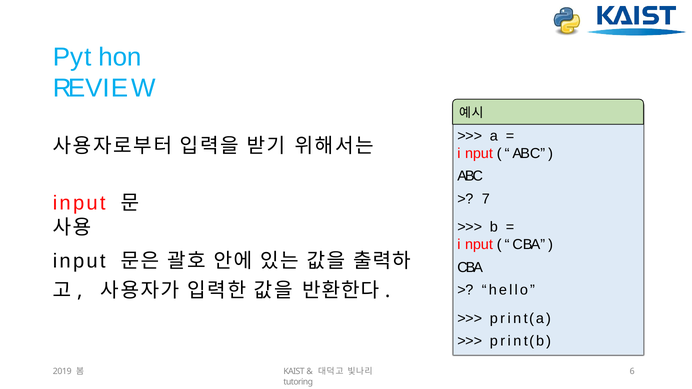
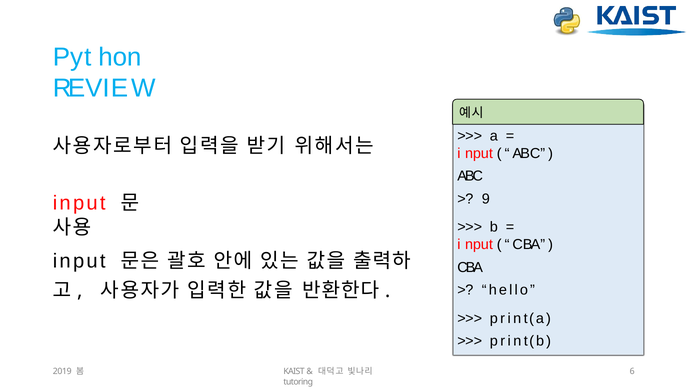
7: 7 -> 9
